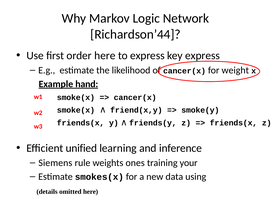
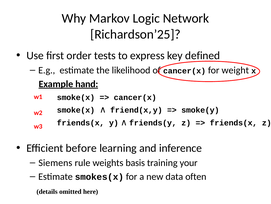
Richardson’44: Richardson’44 -> Richardson’25
order here: here -> tests
key express: express -> defined
unified: unified -> before
ones: ones -> basis
using: using -> often
